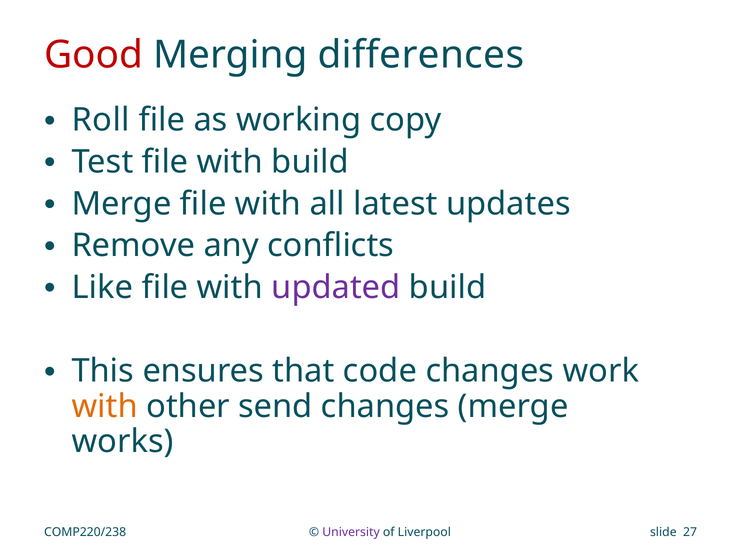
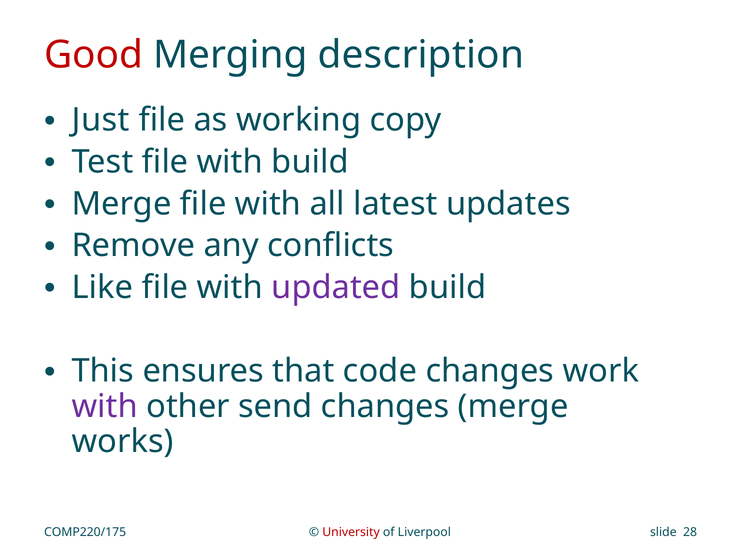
differences: differences -> description
Roll: Roll -> Just
with at (105, 407) colour: orange -> purple
COMP220/238: COMP220/238 -> COMP220/175
University colour: purple -> red
27: 27 -> 28
